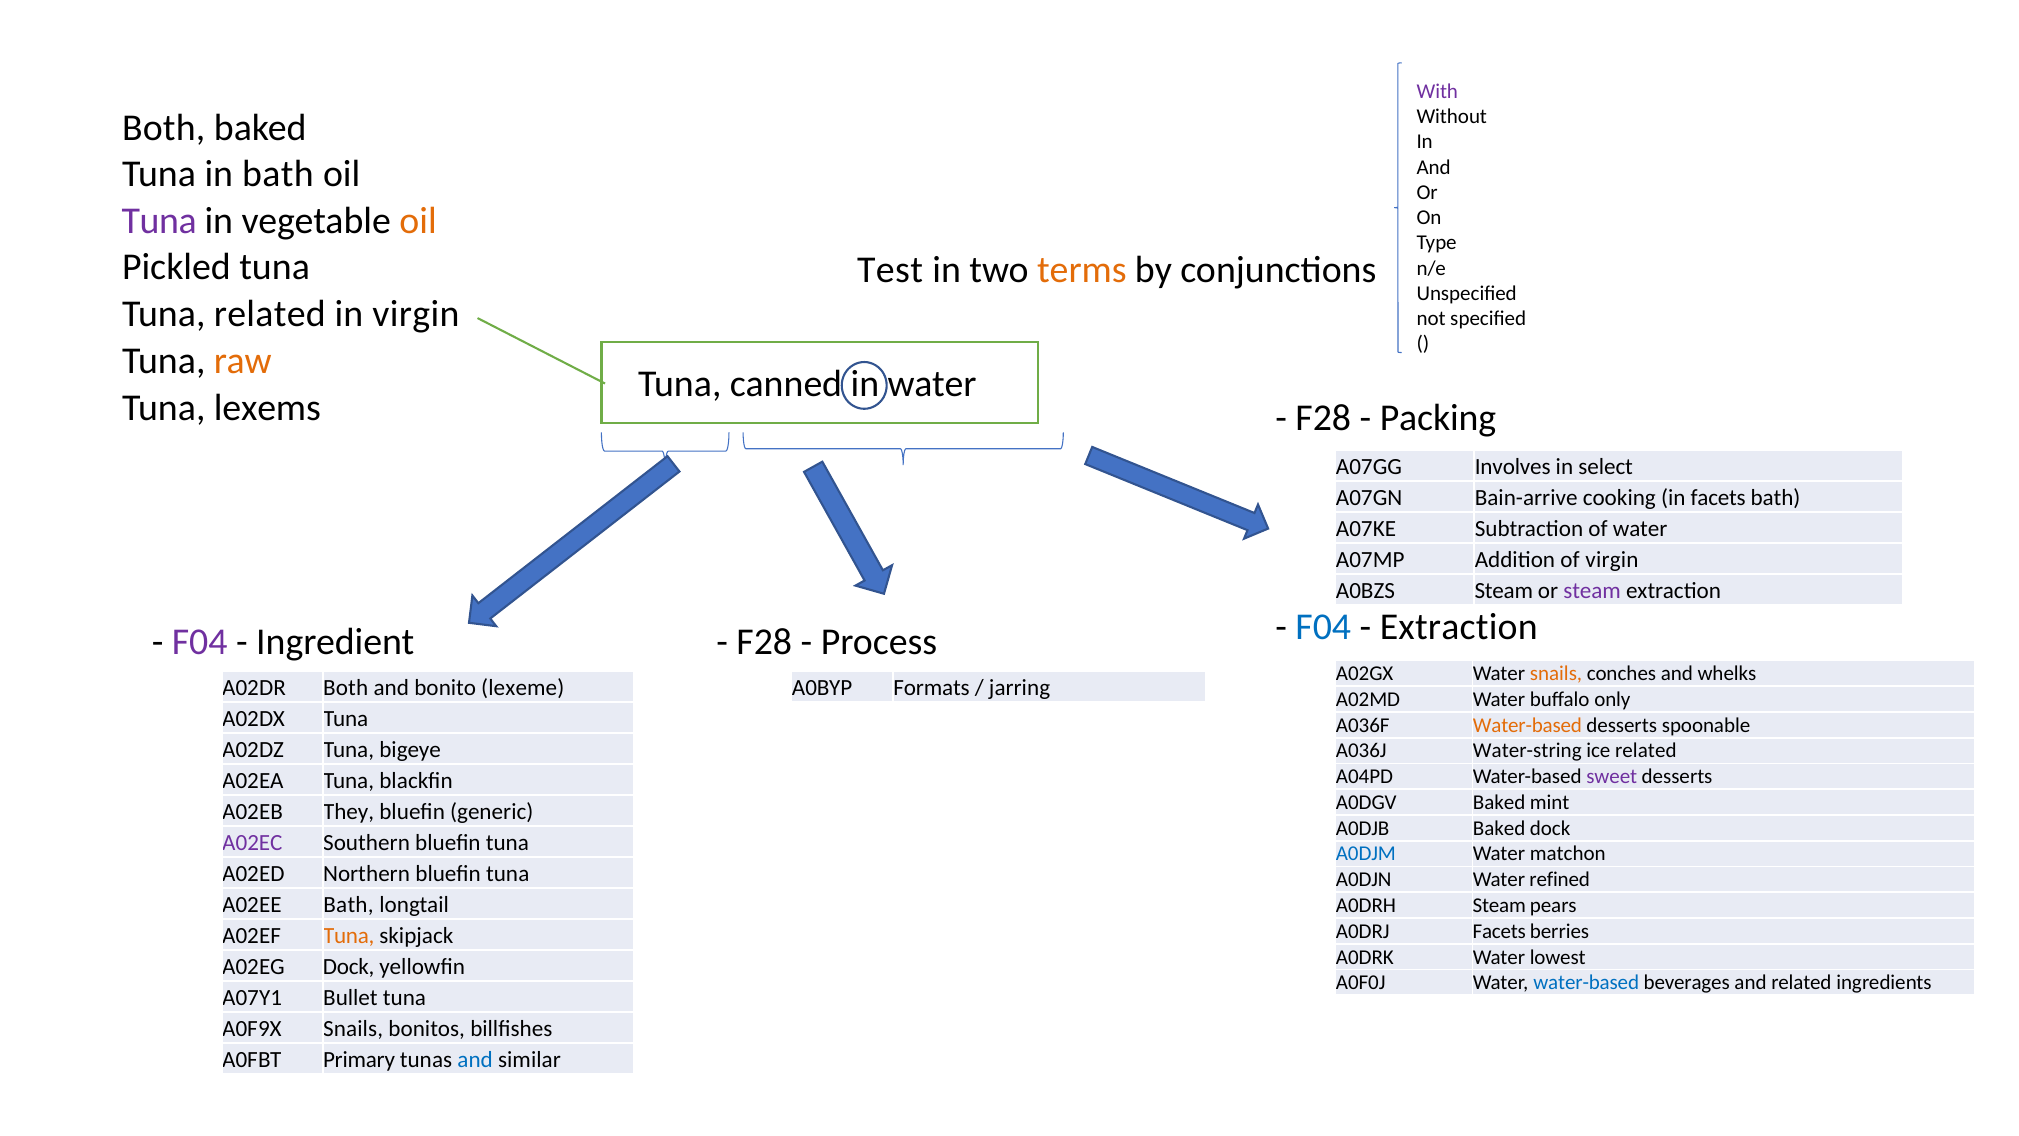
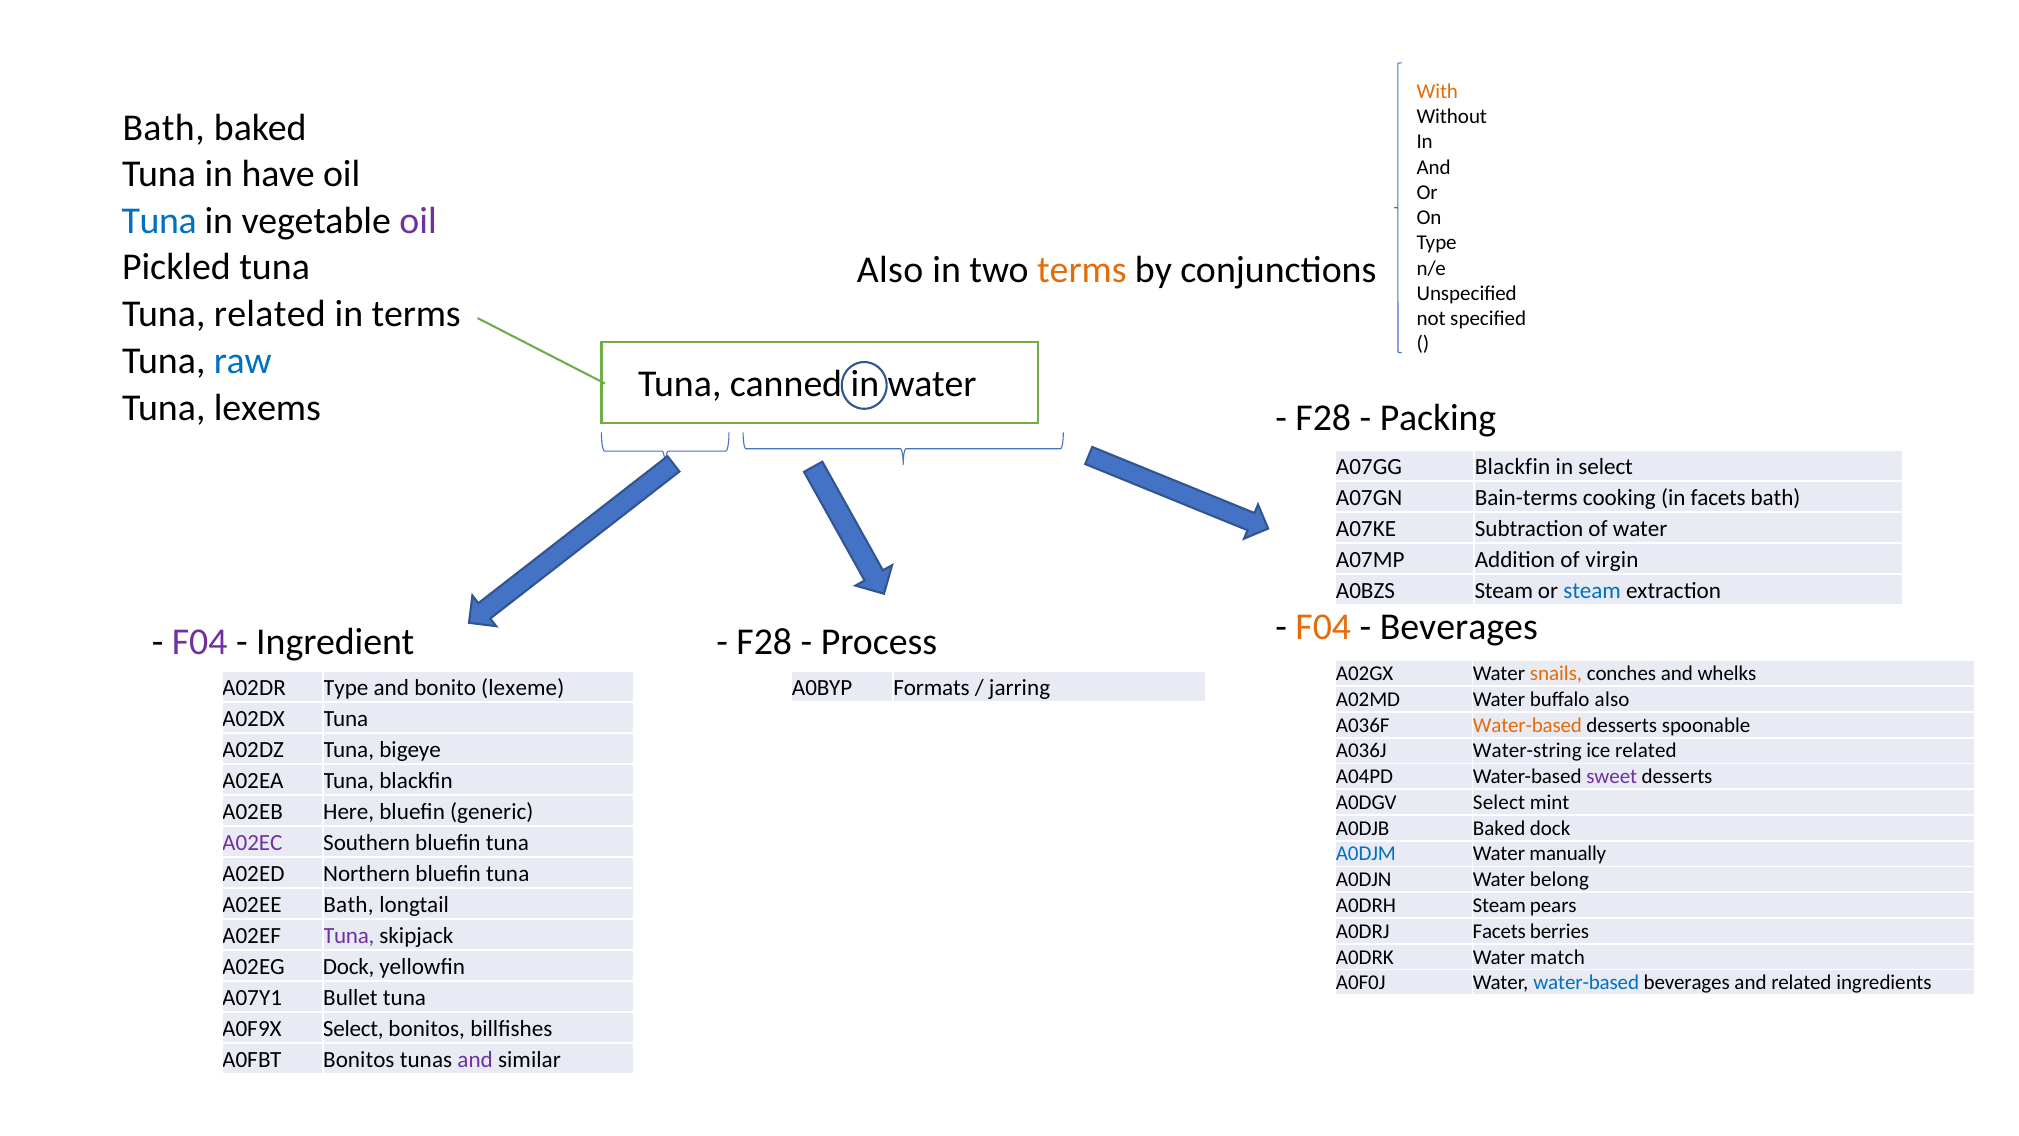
With colour: purple -> orange
Both at (164, 128): Both -> Bath
in bath: bath -> have
Tuna at (159, 221) colour: purple -> blue
oil at (418, 221) colour: orange -> purple
Test at (890, 269): Test -> Also
in virgin: virgin -> terms
raw colour: orange -> blue
A07GG Involves: Involves -> Blackfin
Bain-arrive: Bain-arrive -> Bain-terms
steam at (1592, 591) colour: purple -> blue
F04 at (1323, 627) colour: blue -> orange
Extraction at (1459, 627): Extraction -> Beverages
A02DR Both: Both -> Type
buffalo only: only -> also
A0DGV Baked: Baked -> Select
They: They -> Here
matchon: matchon -> manually
refined: refined -> belong
Tuna at (349, 936) colour: orange -> purple
lowest: lowest -> match
A0F9X Snails: Snails -> Select
A0FBT Primary: Primary -> Bonitos
and at (475, 1060) colour: blue -> purple
